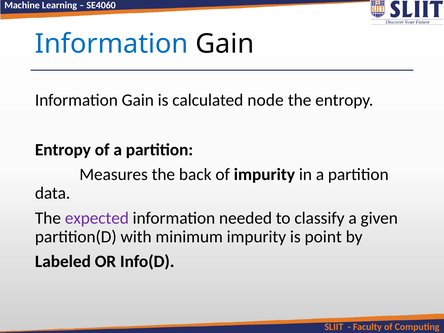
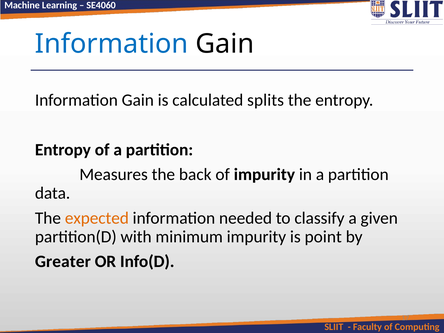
node: node -> splits
expected colour: purple -> orange
Labeled: Labeled -> Greater
